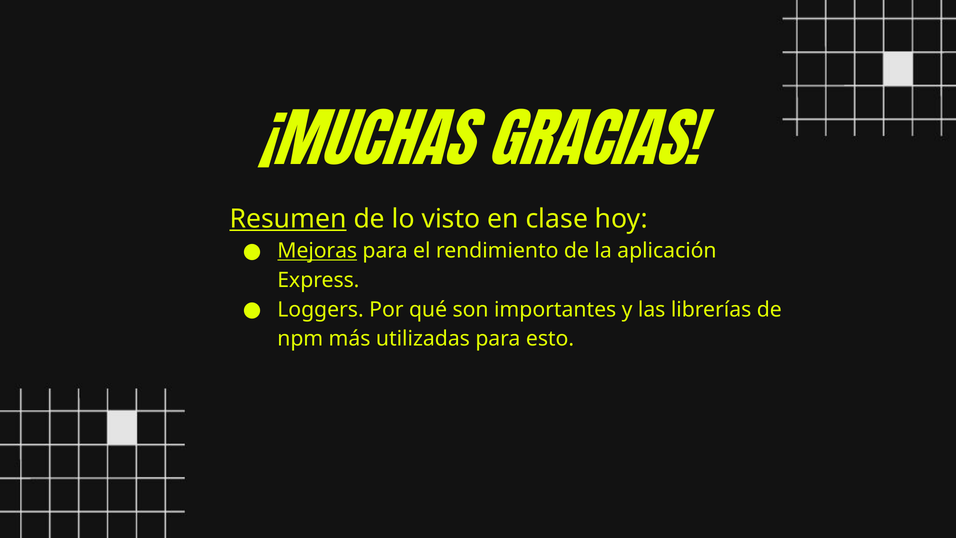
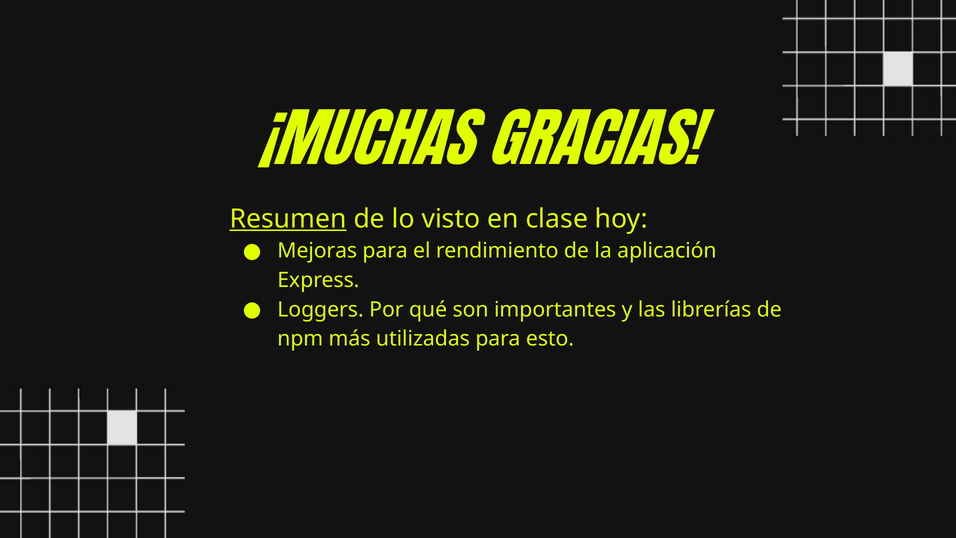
Mejoras underline: present -> none
